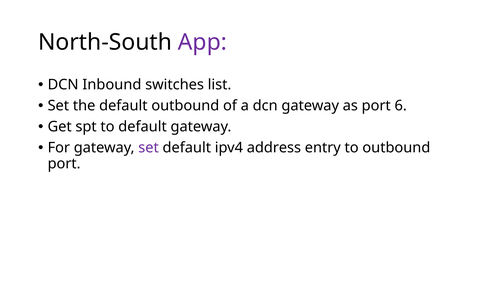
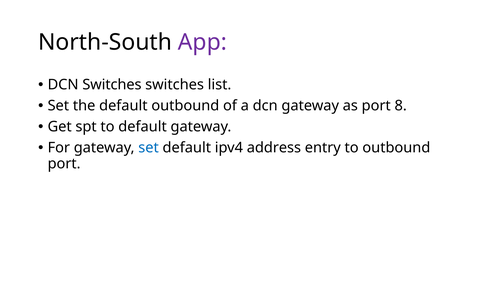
DCN Inbound: Inbound -> Switches
6: 6 -> 8
set at (149, 148) colour: purple -> blue
